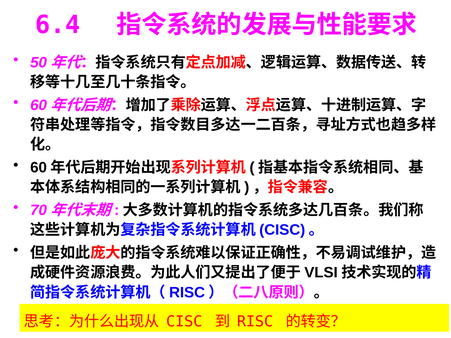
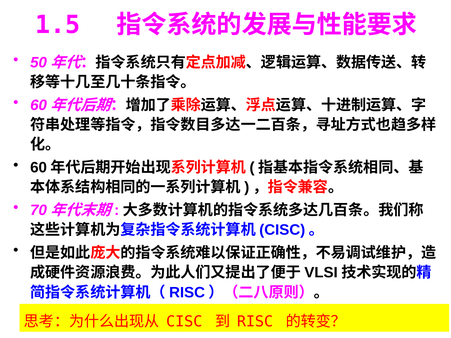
6.4: 6.4 -> 1.5
